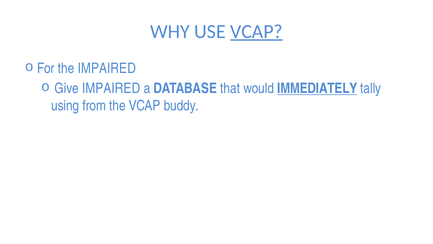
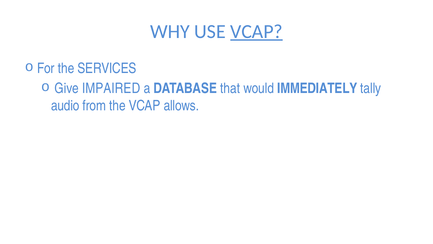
the IMPAIRED: IMPAIRED -> SERVICES
IMMEDIATELY underline: present -> none
using: using -> audio
buddy: buddy -> allows
